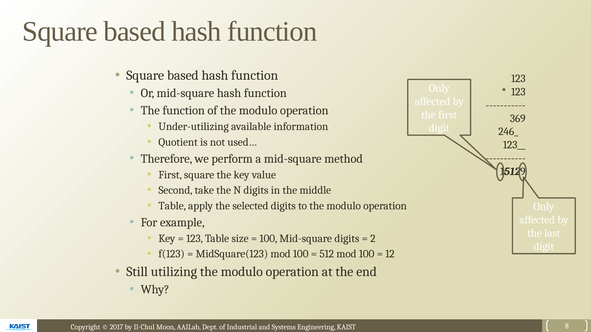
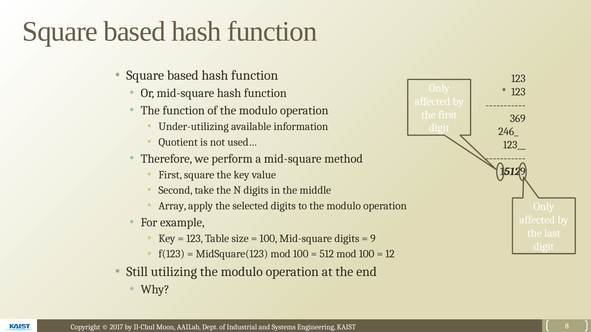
Table at (172, 206): Table -> Array
2: 2 -> 9
